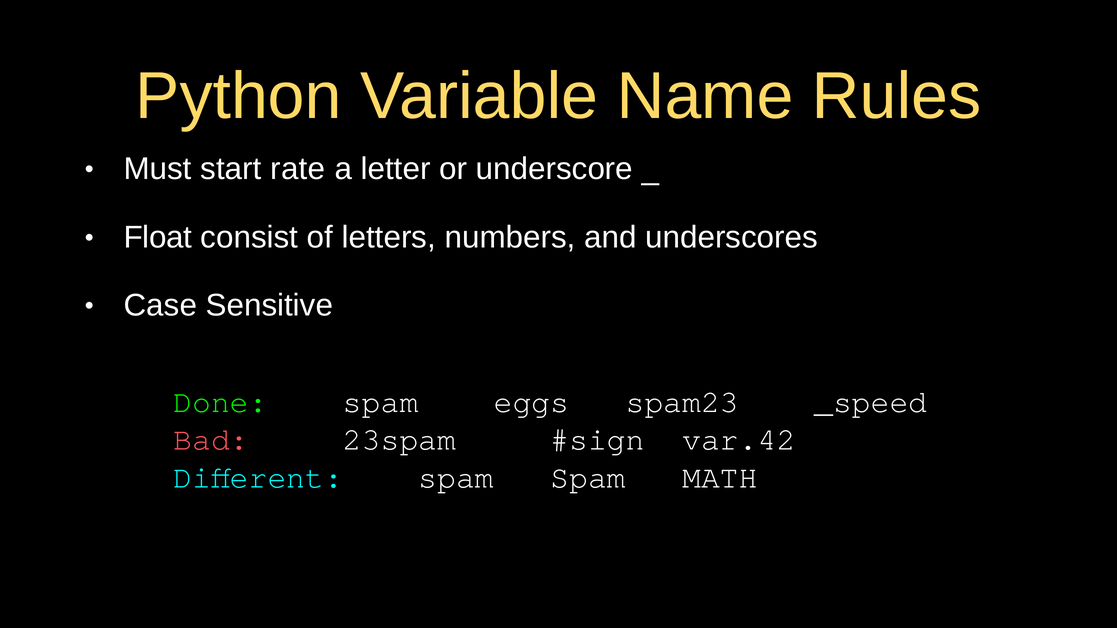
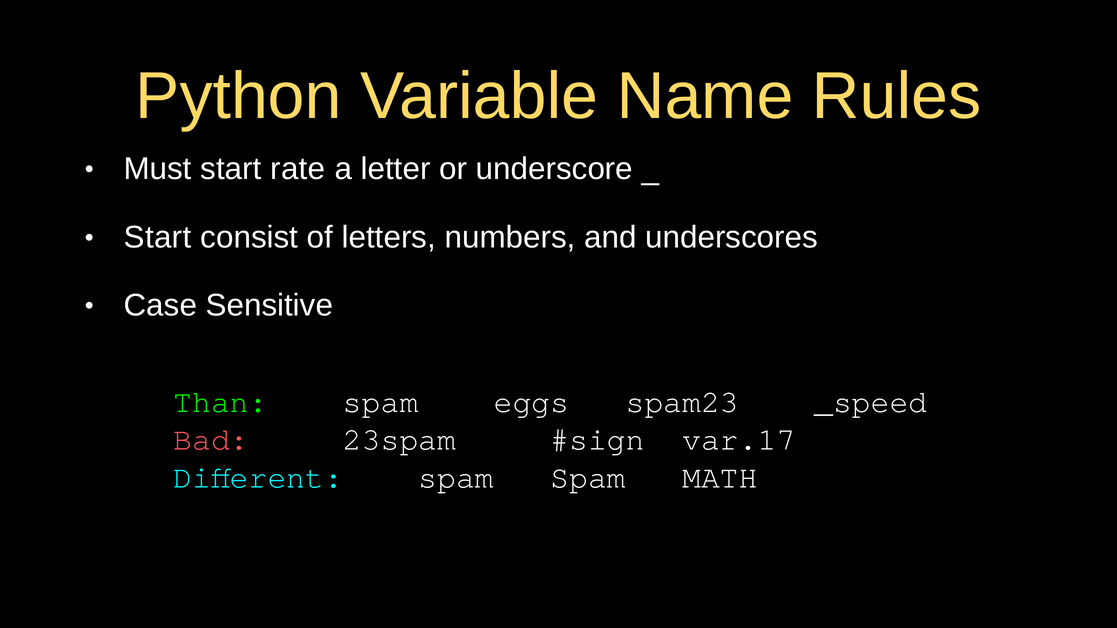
Float at (158, 237): Float -> Start
Done: Done -> Than
var.42: var.42 -> var.17
